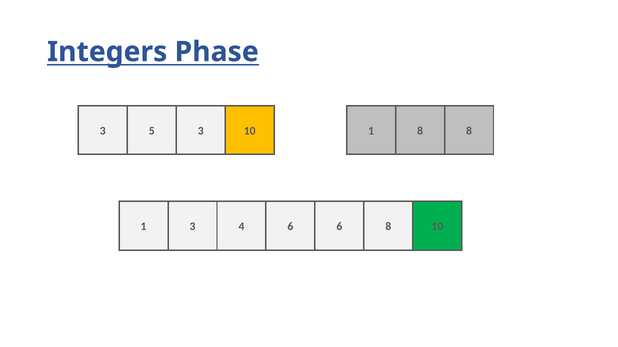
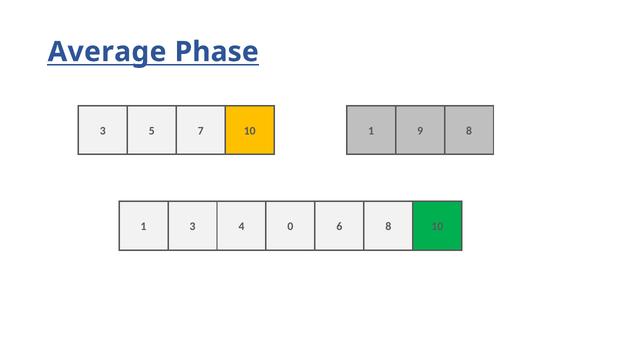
Integers: Integers -> Average
5 3: 3 -> 7
1 8: 8 -> 9
4 6: 6 -> 0
